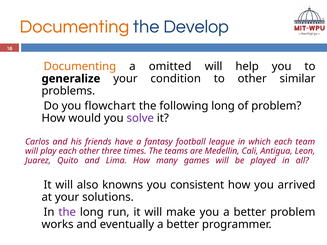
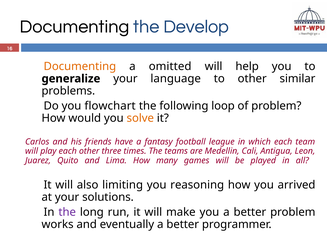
Documenting at (74, 27) colour: orange -> black
condition: condition -> language
following long: long -> loop
solve colour: purple -> orange
knowns: knowns -> limiting
consistent: consistent -> reasoning
